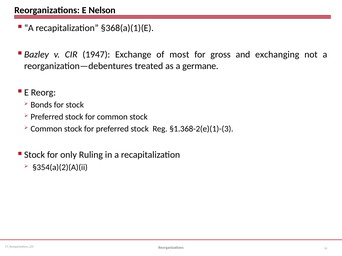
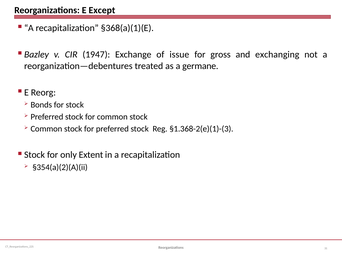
Nelson: Nelson -> Except
most: most -> issue
Ruling: Ruling -> Extent
